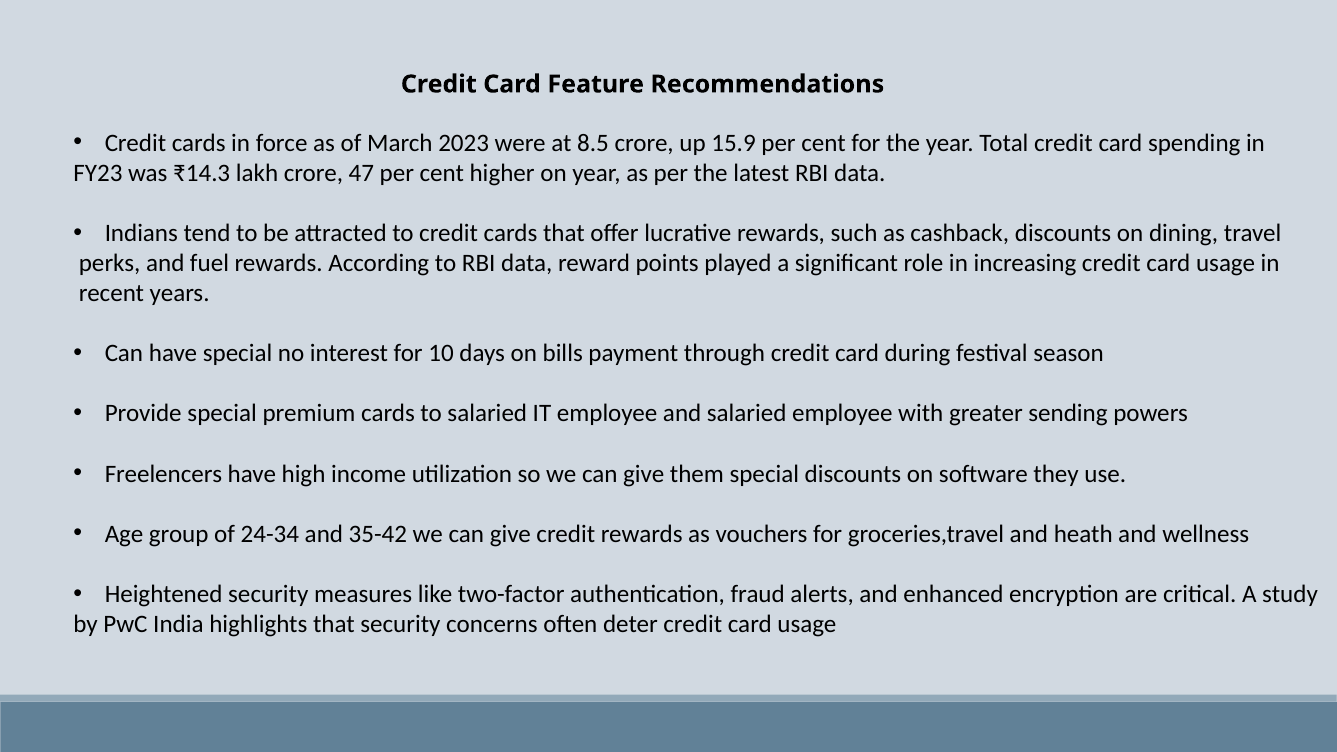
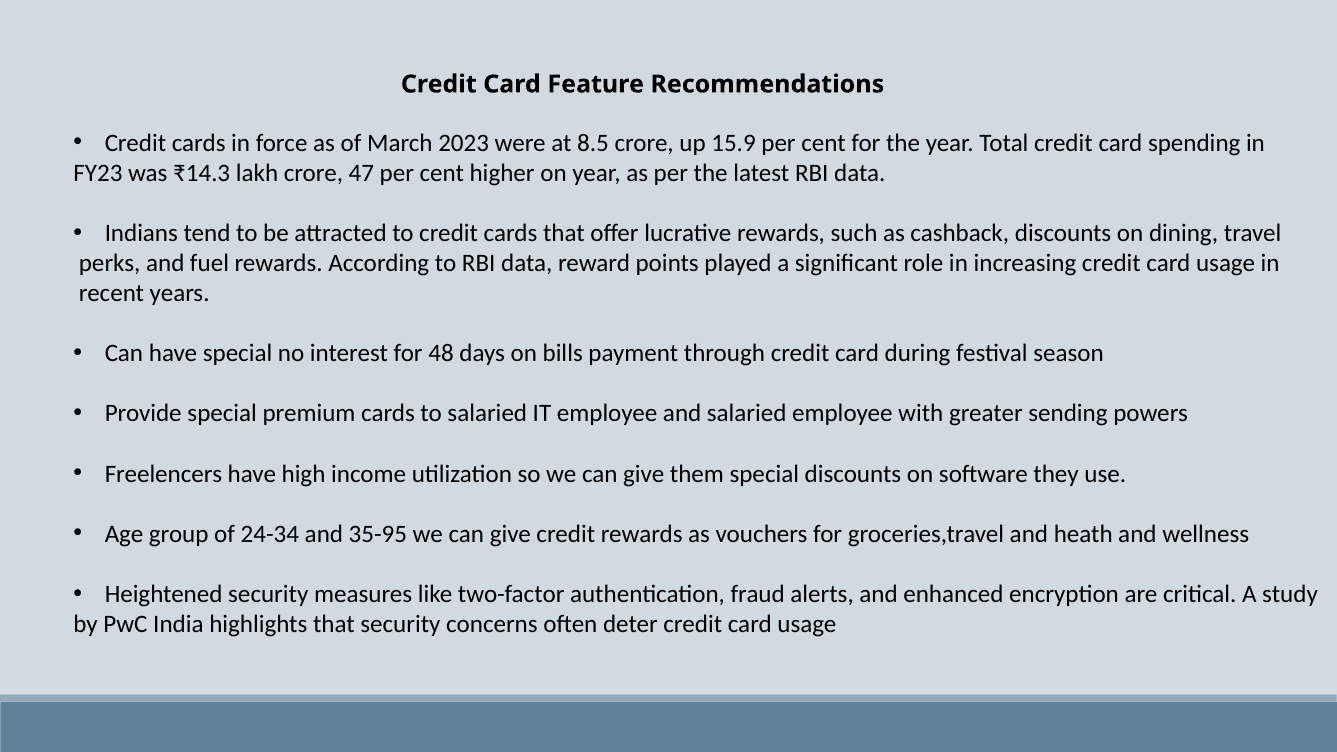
10: 10 -> 48
35-42: 35-42 -> 35-95
